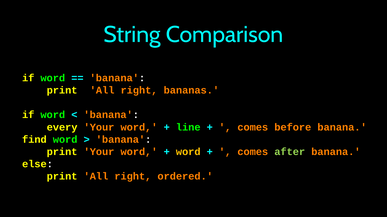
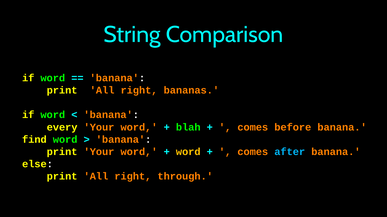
line: line -> blah
after colour: light green -> light blue
ordered: ordered -> through
